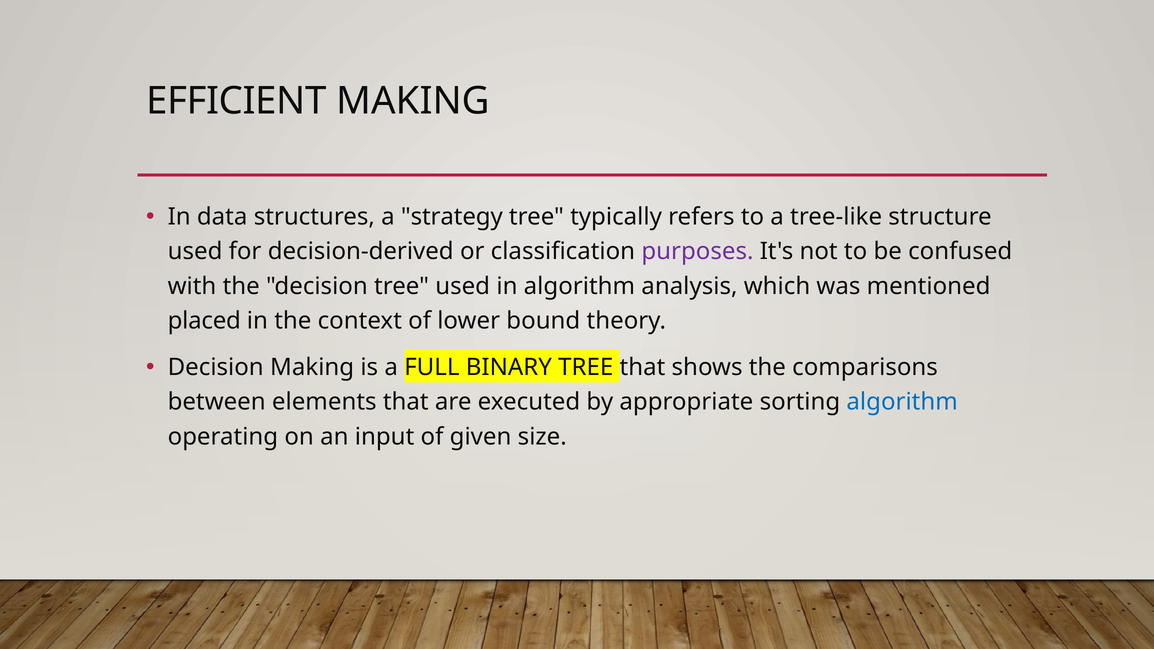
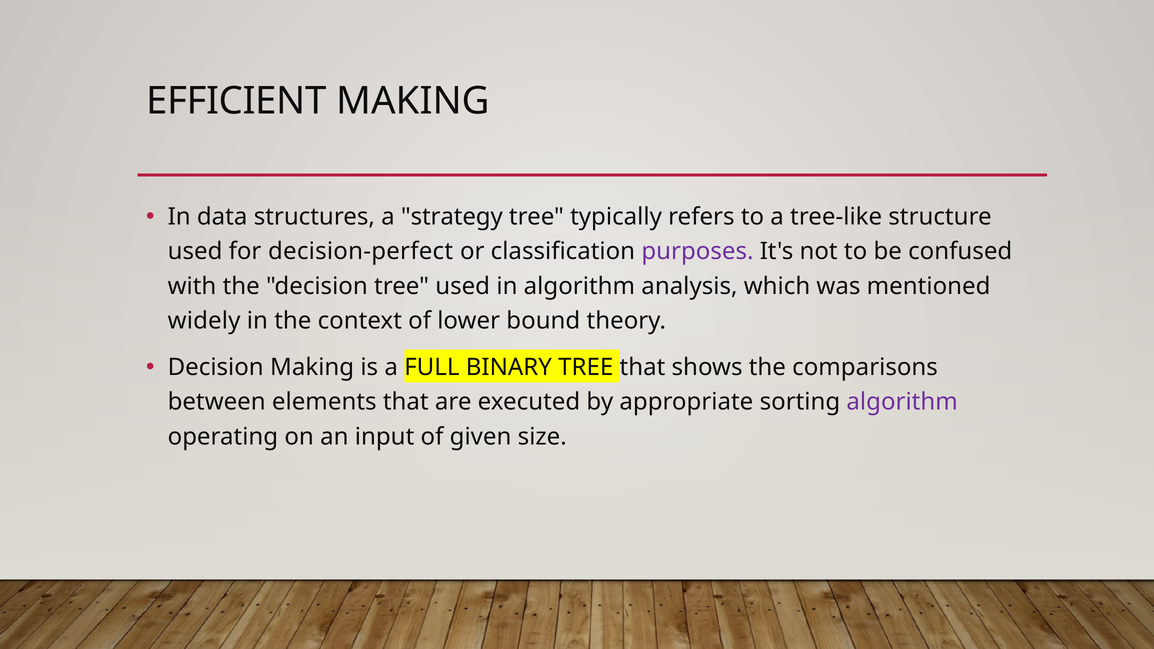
decision-derived: decision-derived -> decision-perfect
placed: placed -> widely
algorithm at (902, 402) colour: blue -> purple
